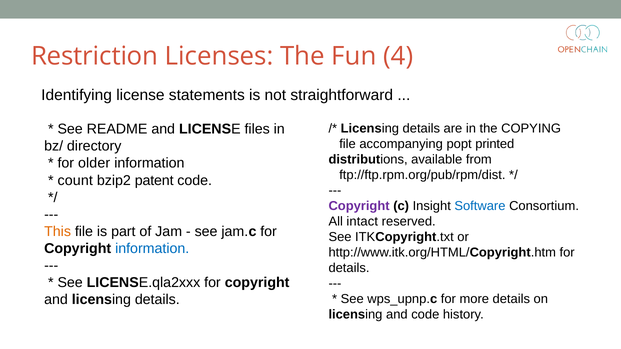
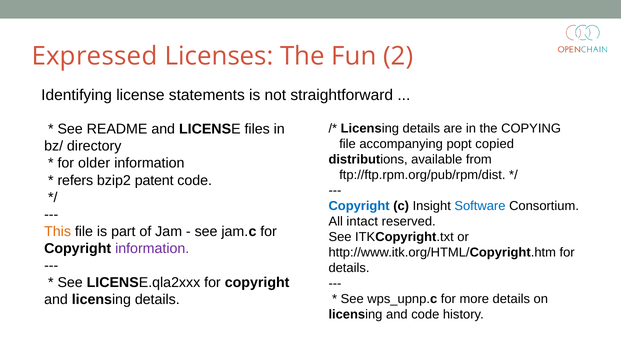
Restriction: Restriction -> Expressed
4: 4 -> 2
printed: printed -> copied
count: count -> refers
Copyright at (359, 206) colour: purple -> blue
information at (152, 249) colour: blue -> purple
